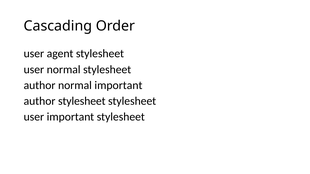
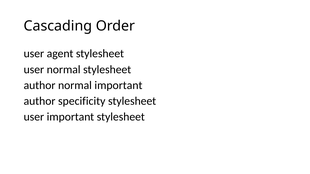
author stylesheet: stylesheet -> specificity
